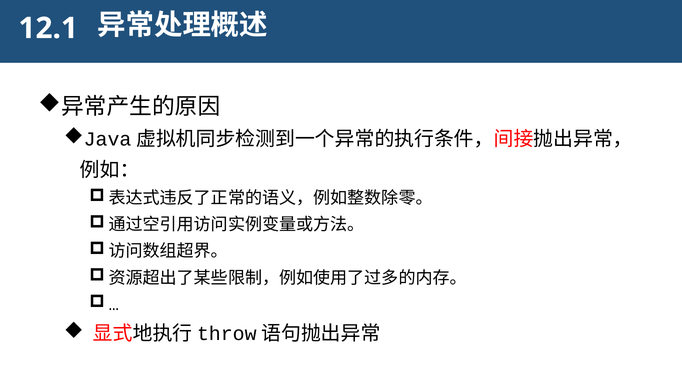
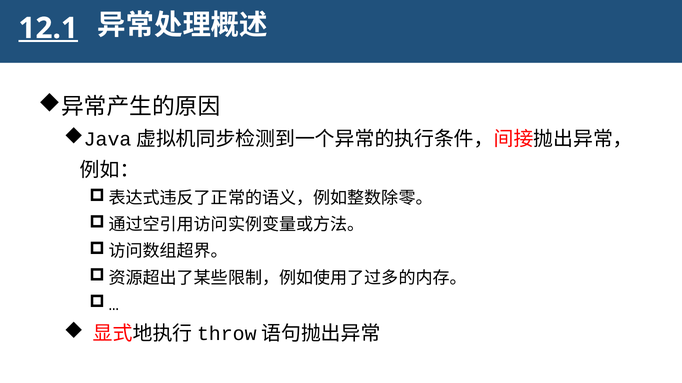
12.1 underline: none -> present
